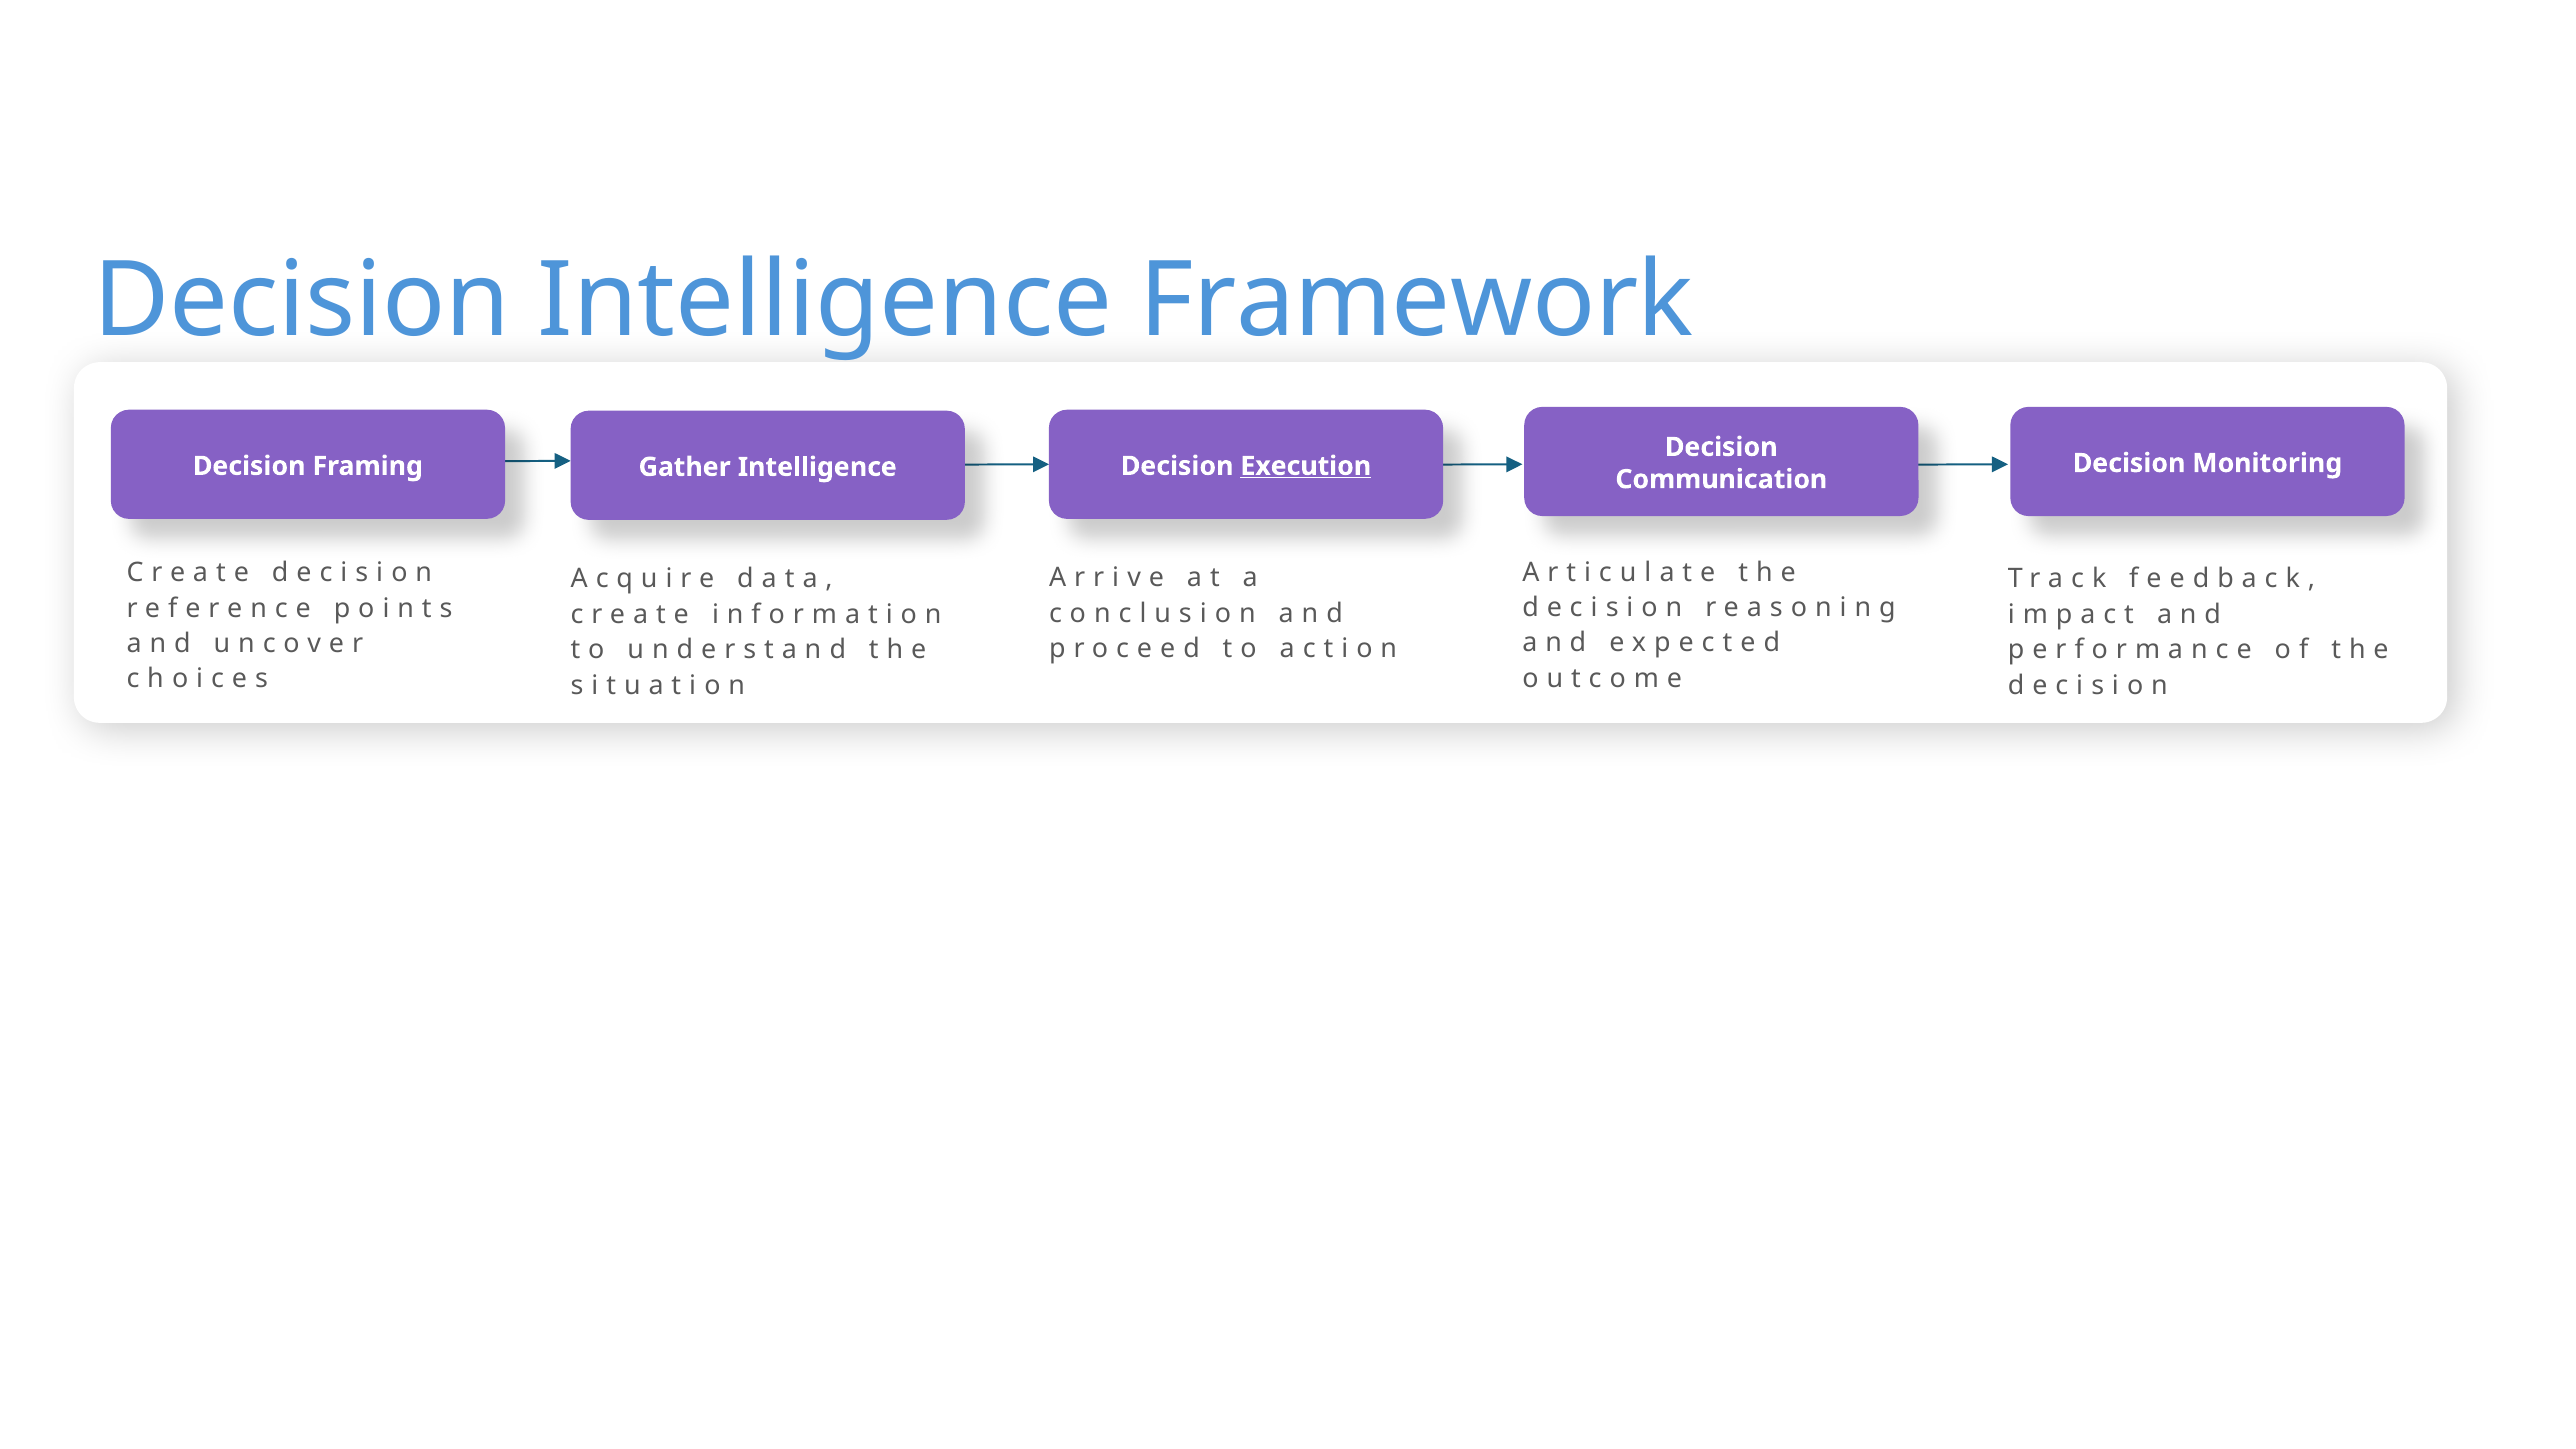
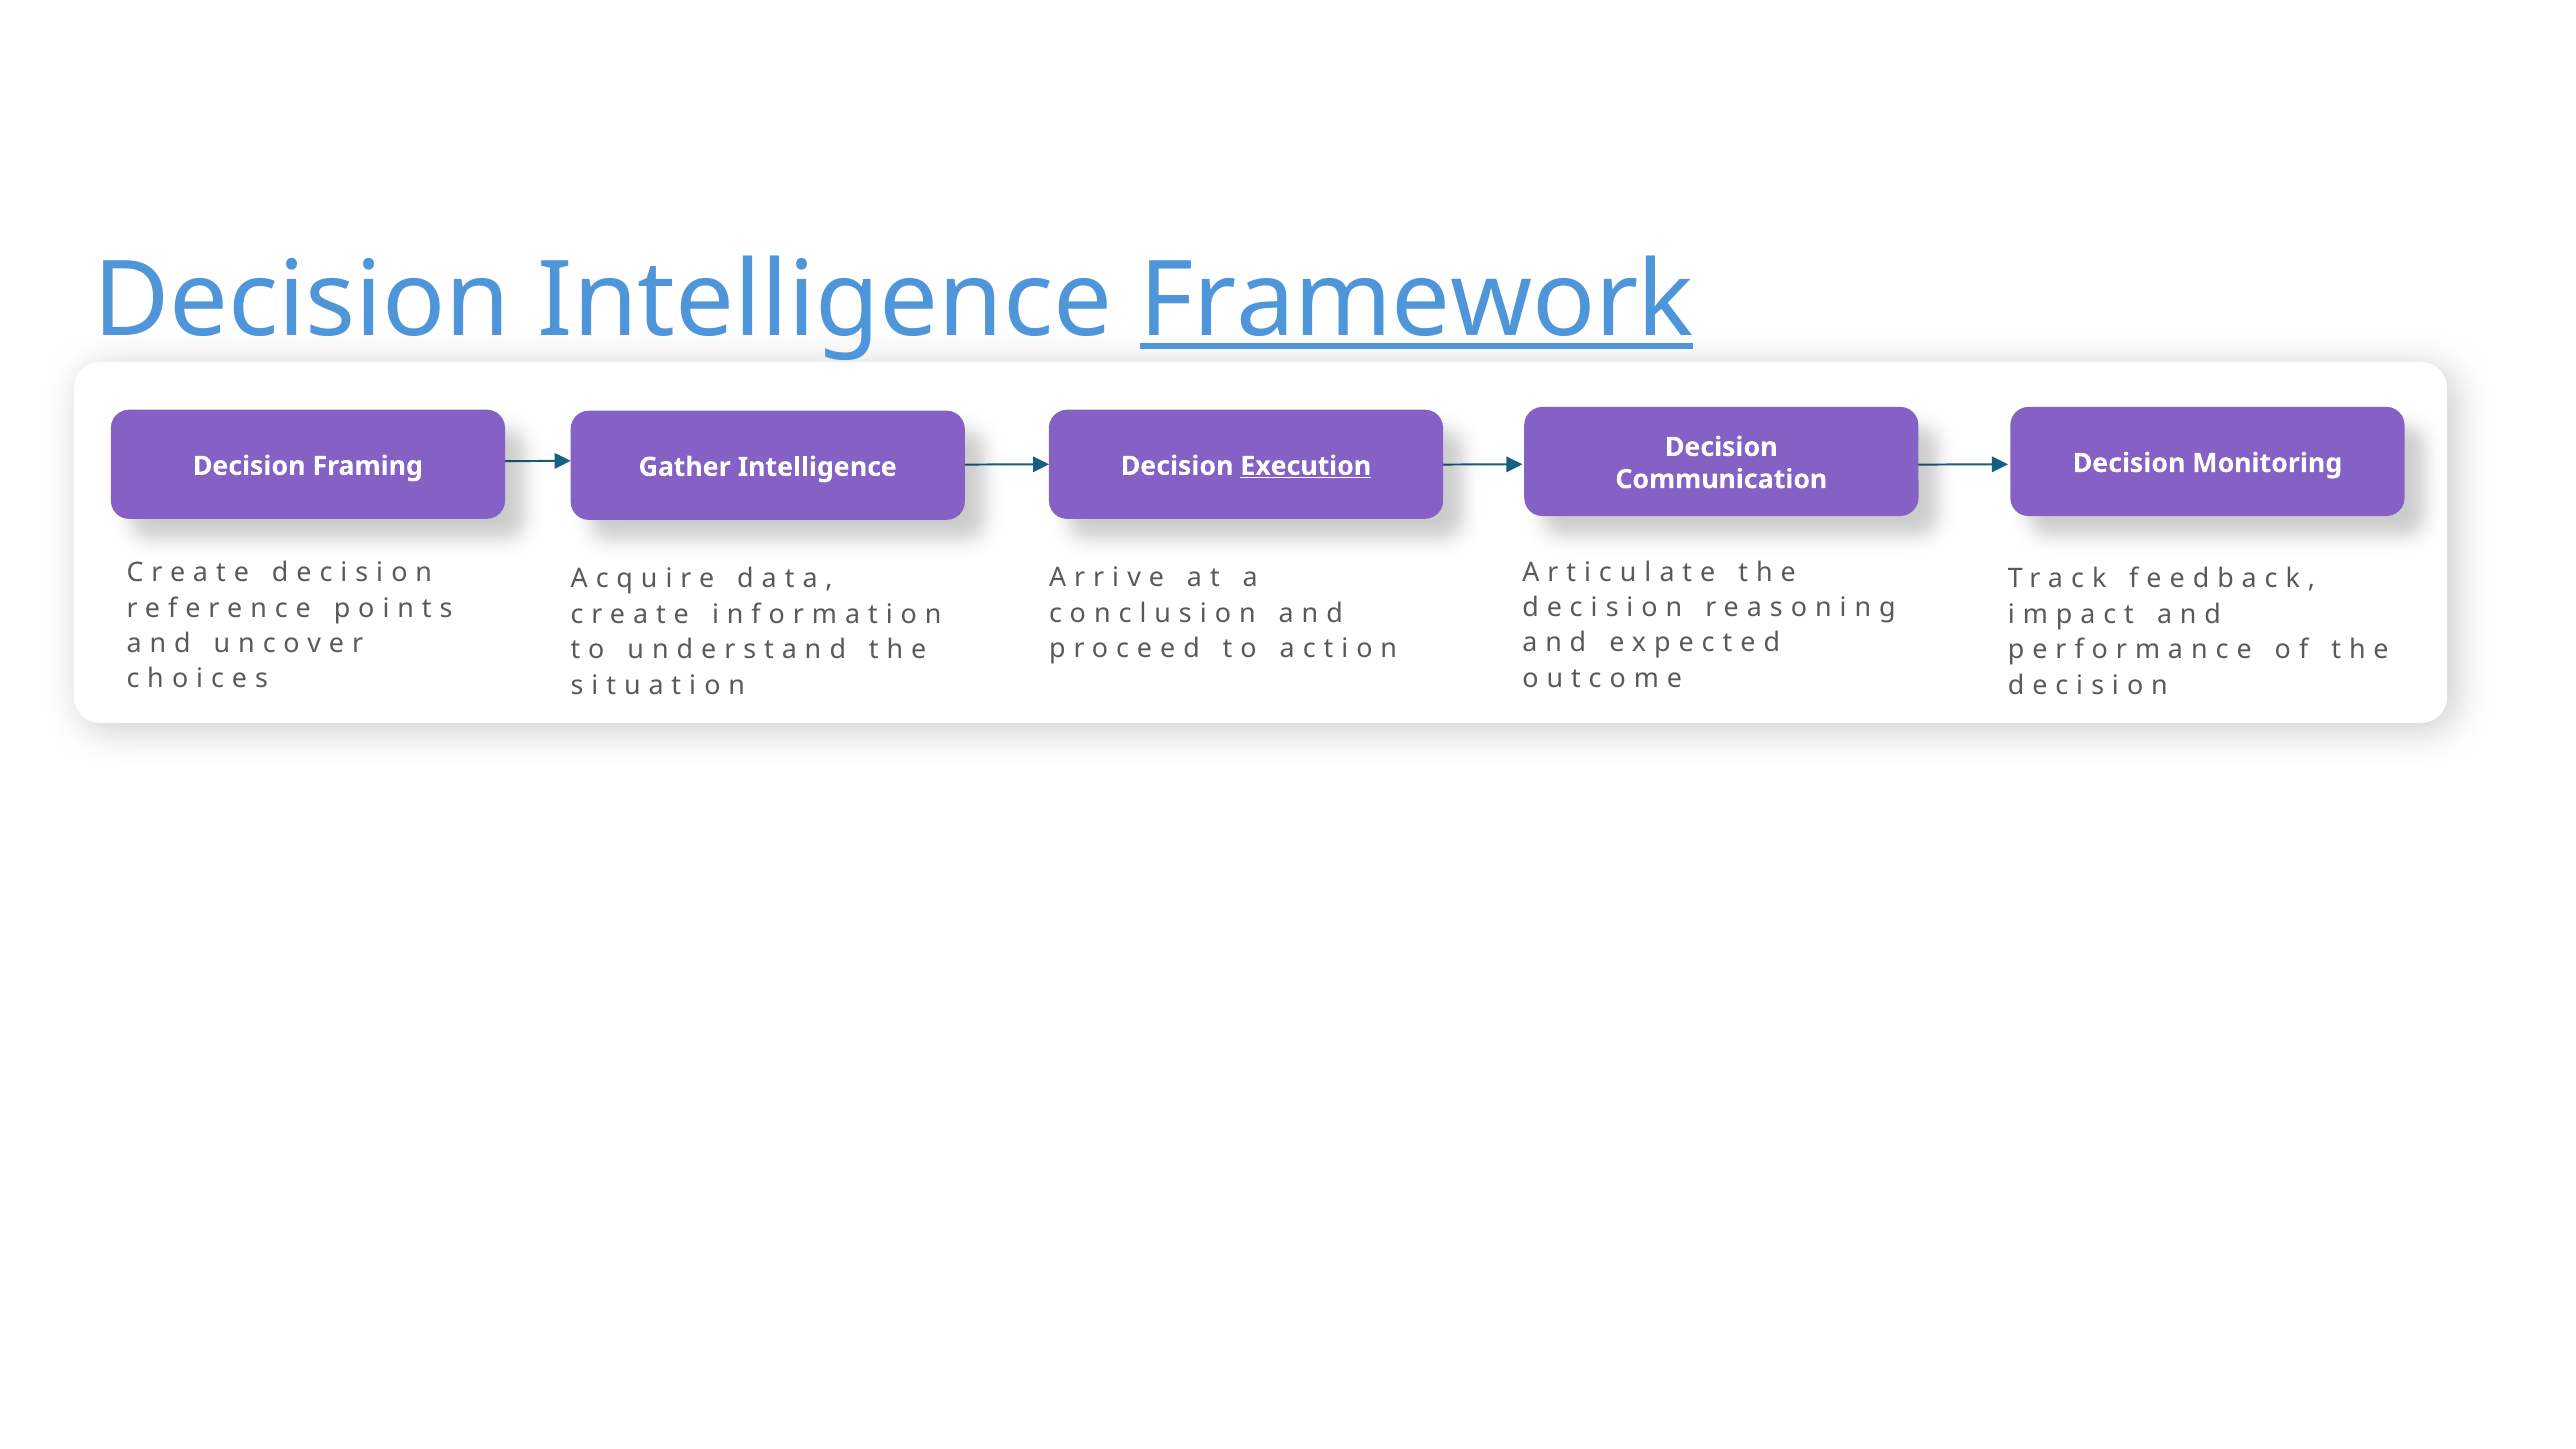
Framework underline: none -> present
